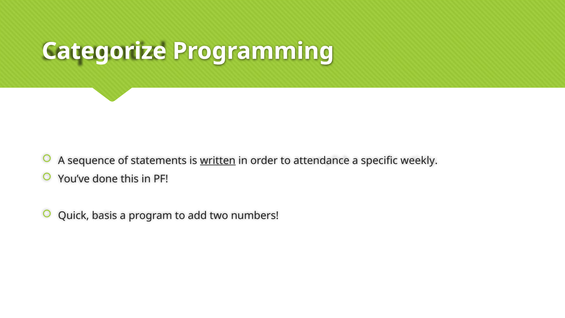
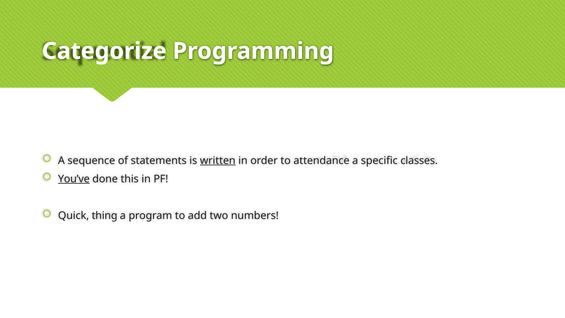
weekly: weekly -> classes
You’ve underline: none -> present
basis: basis -> thing
